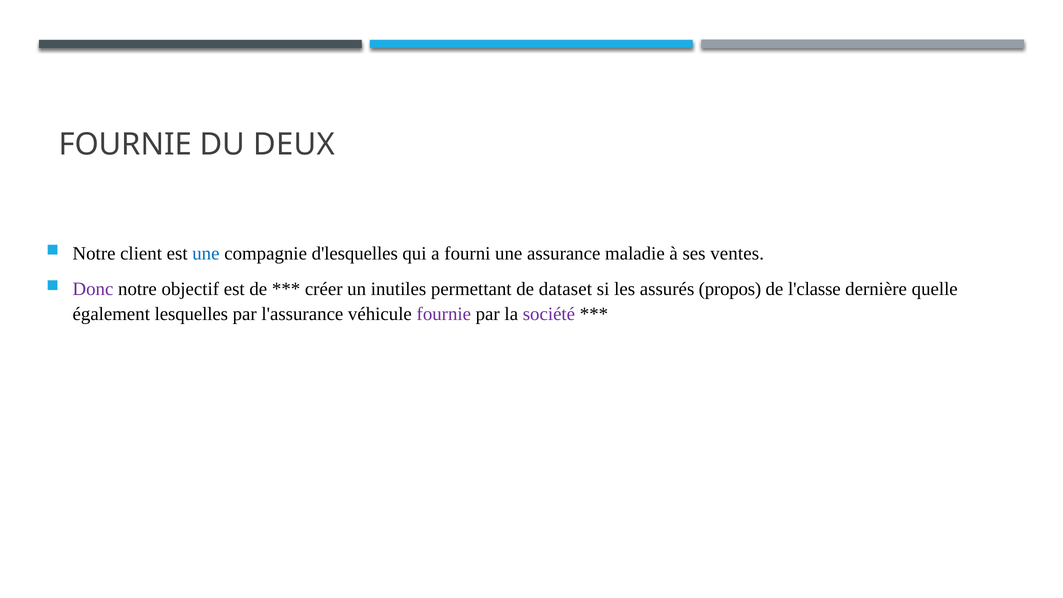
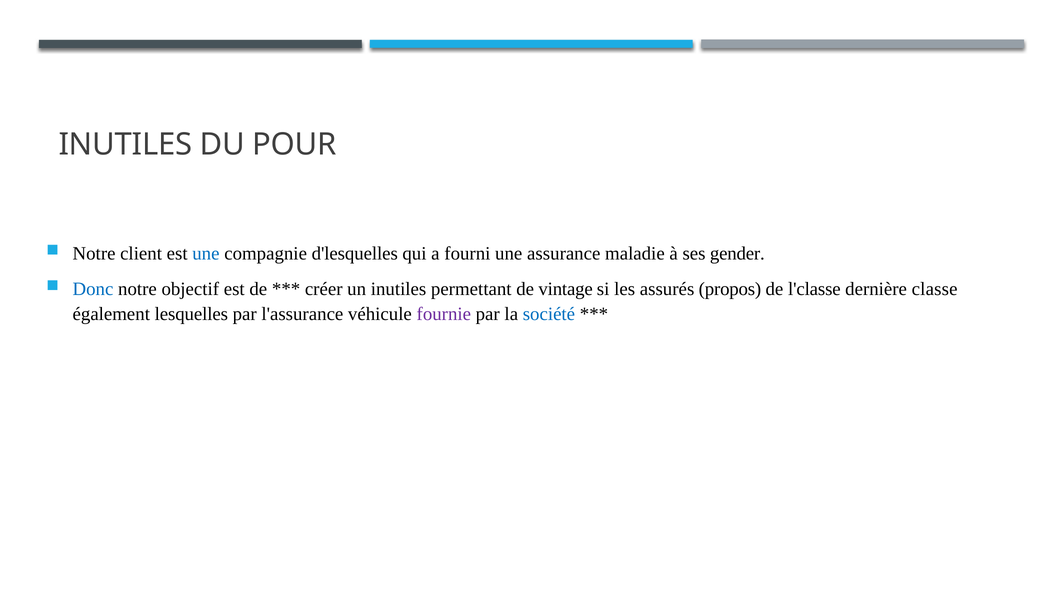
FOURNIE at (125, 144): FOURNIE -> INUTILES
DEUX: DEUX -> POUR
ventes: ventes -> gender
Donc colour: purple -> blue
dataset: dataset -> vintage
quelle: quelle -> classe
société colour: purple -> blue
